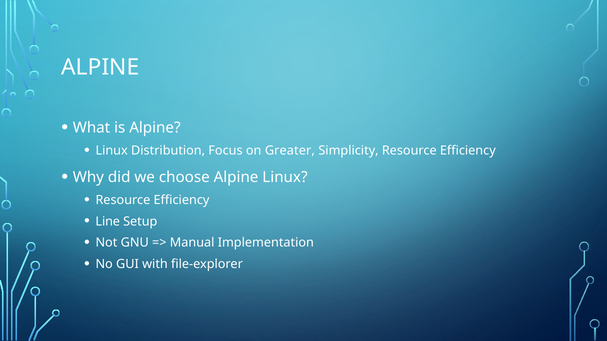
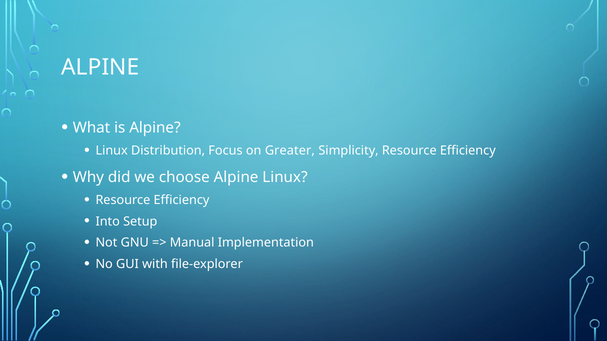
Line: Line -> Into
